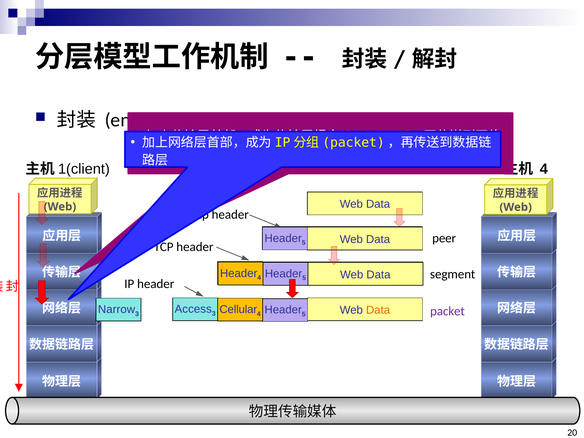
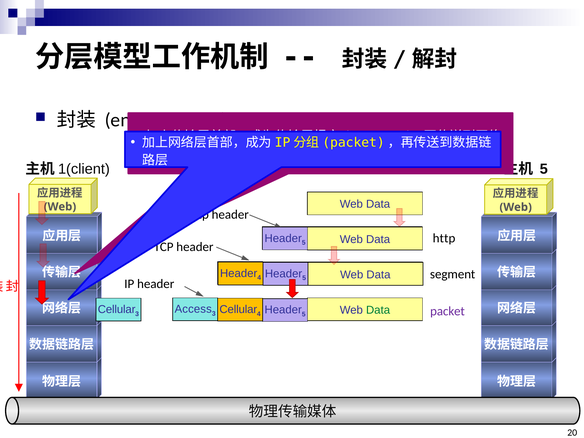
4 at (544, 169): 4 -> 5
peer at (444, 238): peer -> http
Narrow at (117, 309): Narrow -> Cellular
Data at (378, 310) colour: orange -> green
